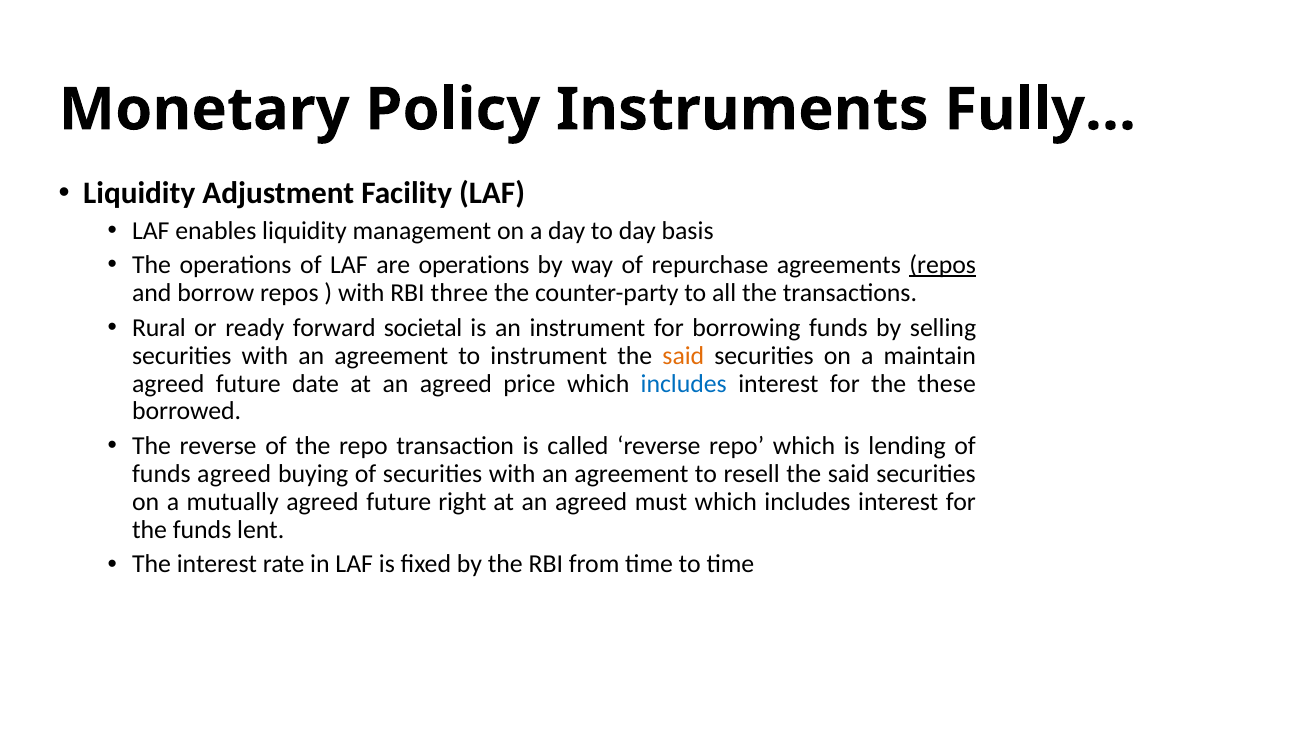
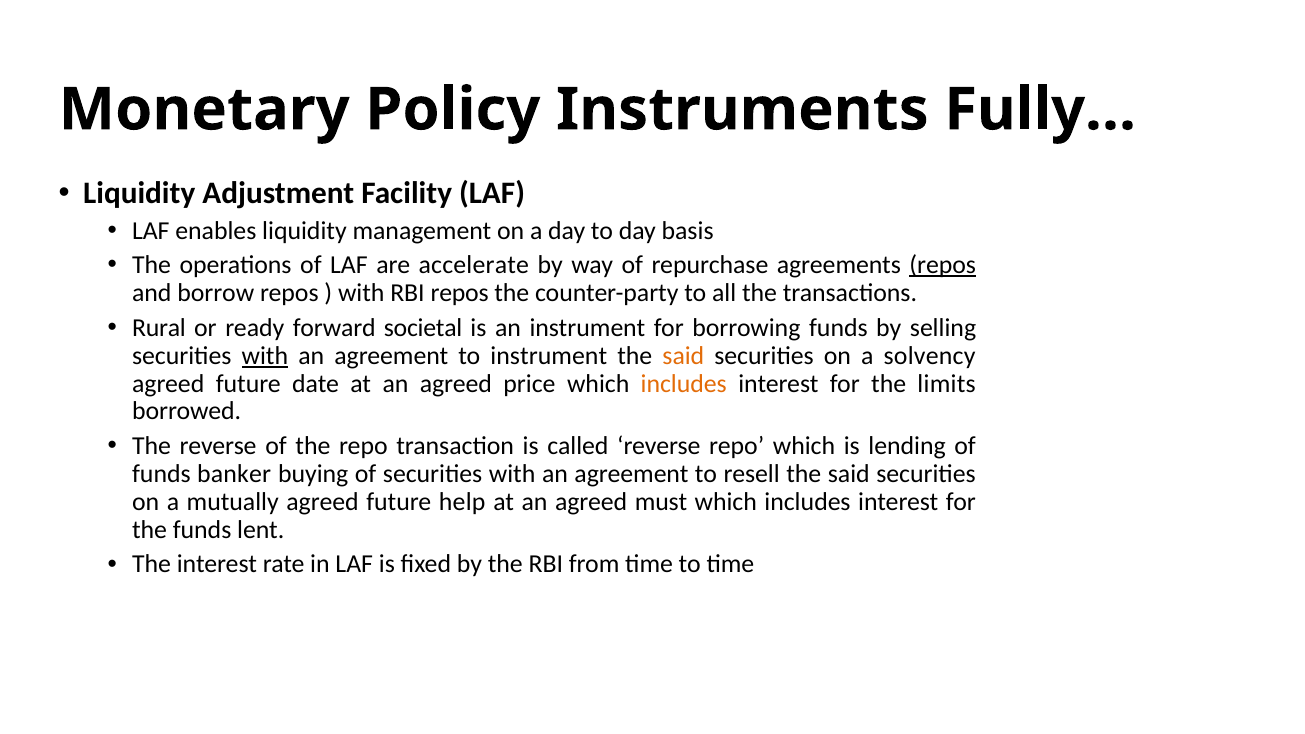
are operations: operations -> accelerate
RBI three: three -> repos
with at (265, 356) underline: none -> present
maintain: maintain -> solvency
includes at (684, 384) colour: blue -> orange
these: these -> limits
funds agreed: agreed -> banker
right: right -> help
